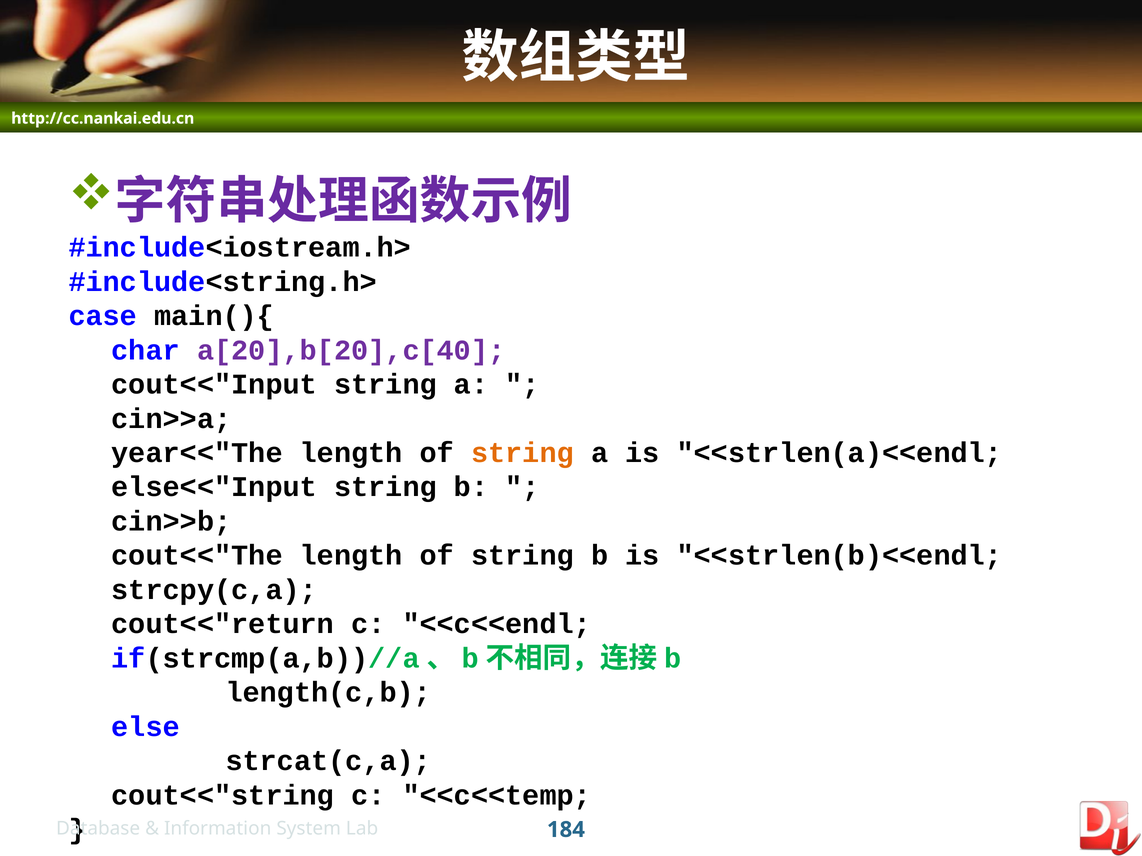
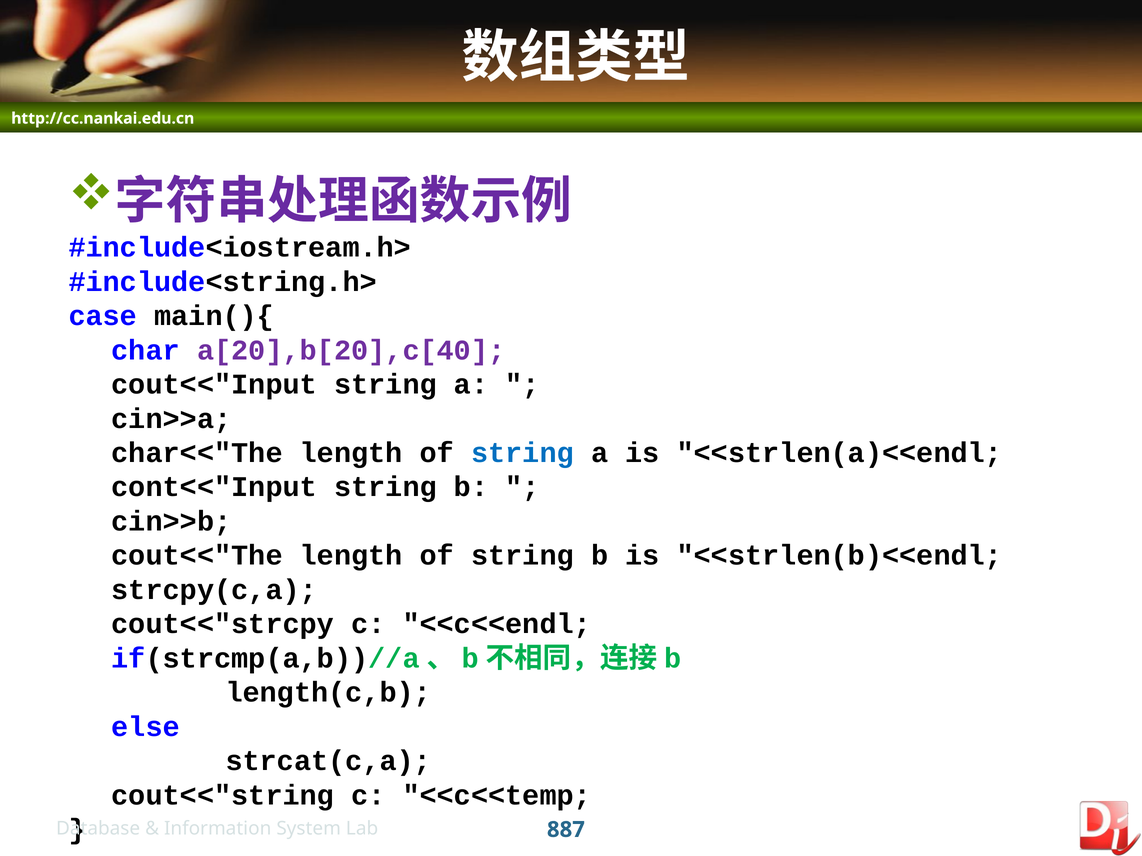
year<<"The: year<<"The -> char<<"The
string at (522, 453) colour: orange -> blue
else<<"Input: else<<"Input -> cont<<"Input
cout<<"return: cout<<"return -> cout<<"strcpy
184: 184 -> 887
